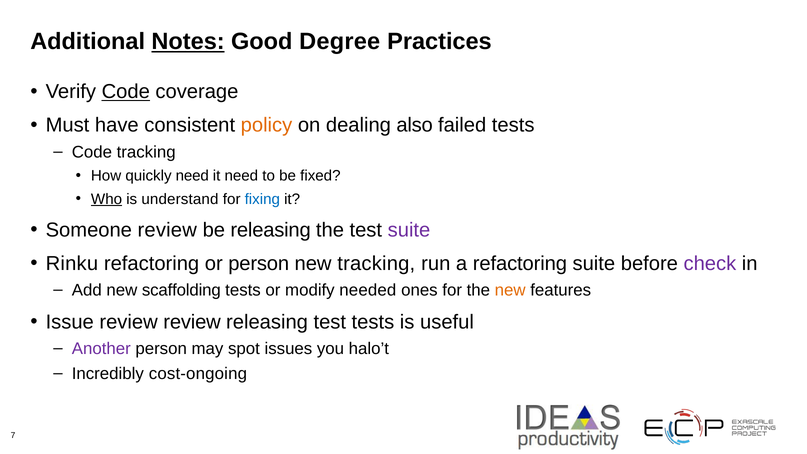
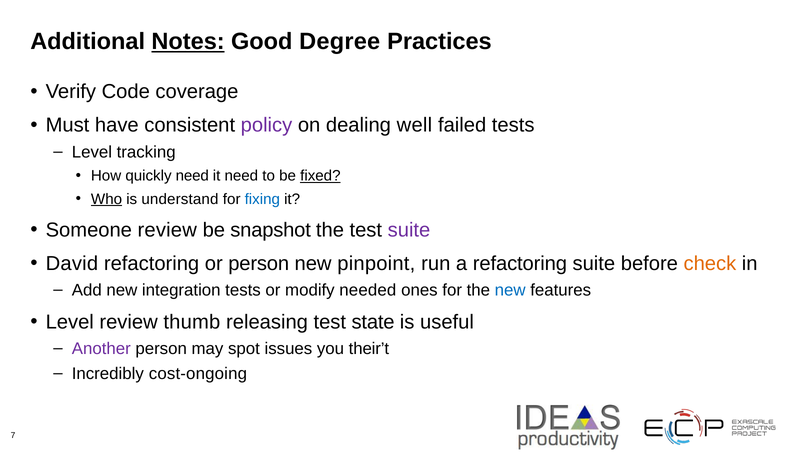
Code at (126, 92) underline: present -> none
policy colour: orange -> purple
also: also -> well
Code at (92, 152): Code -> Level
fixed underline: none -> present
be releasing: releasing -> snapshot
Rinku: Rinku -> David
new tracking: tracking -> pinpoint
check colour: purple -> orange
scaffolding: scaffolding -> integration
new at (510, 290) colour: orange -> blue
Issue at (70, 322): Issue -> Level
review review: review -> thumb
test tests: tests -> state
halo’t: halo’t -> their’t
